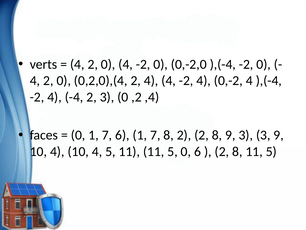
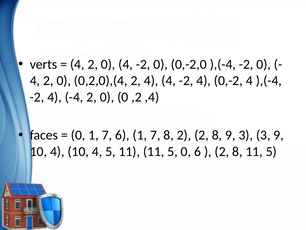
-4 2 3: 3 -> 0
